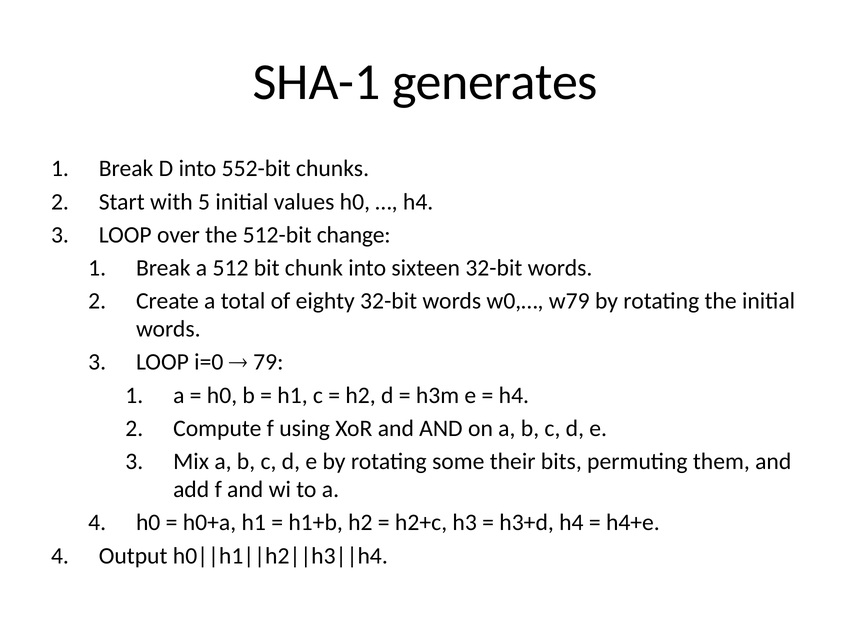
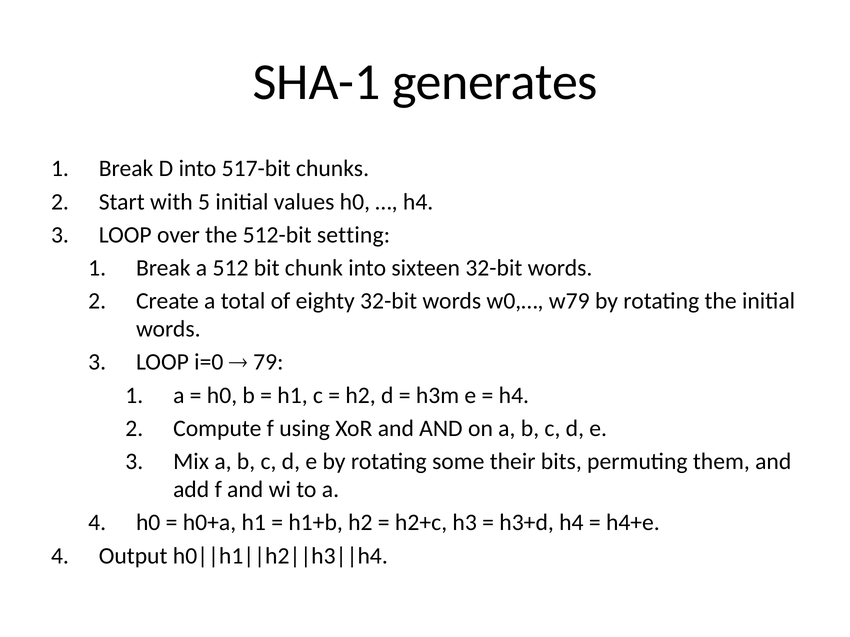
552-bit: 552-bit -> 517-bit
change: change -> setting
